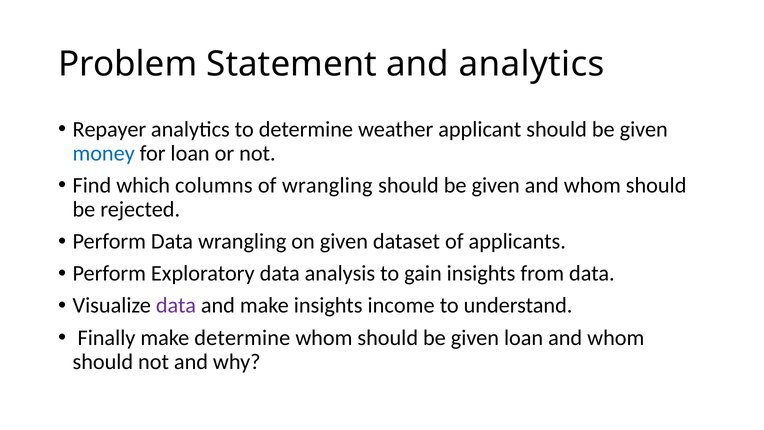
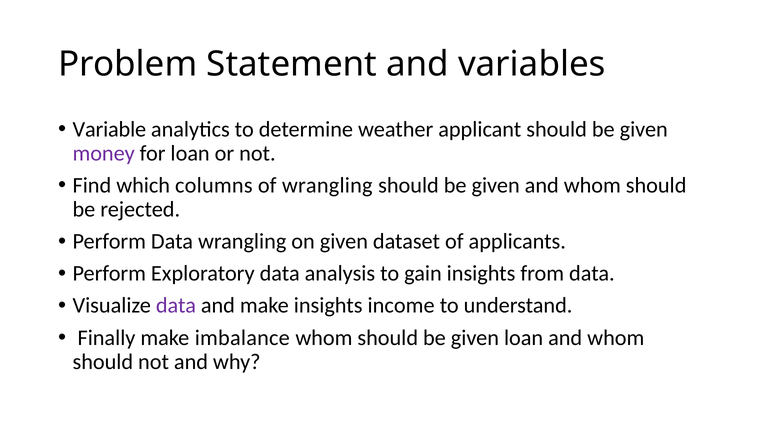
and analytics: analytics -> variables
Repayer: Repayer -> Variable
money colour: blue -> purple
make determine: determine -> imbalance
